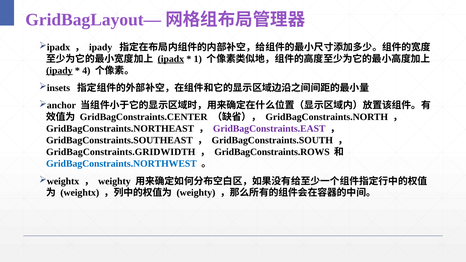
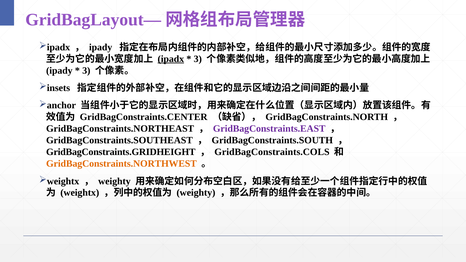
1 at (198, 59): 1 -> 3
ipady at (59, 71) underline: present -> none
4 at (86, 71): 4 -> 3
GridBagConstraints.GRIDWIDTH: GridBagConstraints.GRIDWIDTH -> GridBagConstraints.GRIDHEIGHT
GridBagConstraints.ROWS: GridBagConstraints.ROWS -> GridBagConstraints.COLS
GridBagConstraints.NORTHWEST colour: blue -> orange
